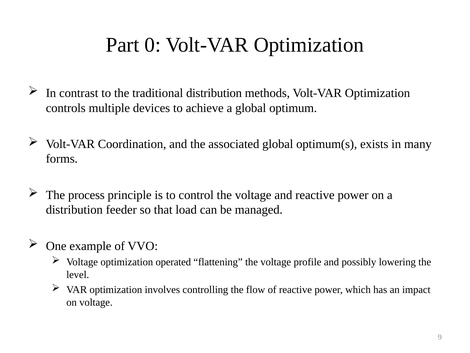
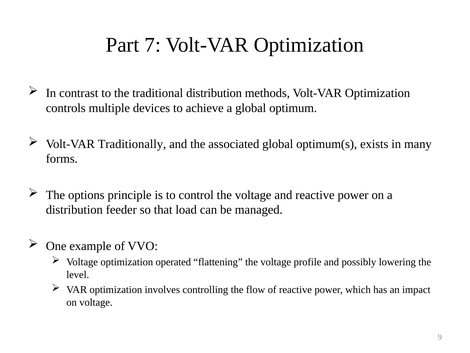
0: 0 -> 7
Coordination: Coordination -> Traditionally
process: process -> options
